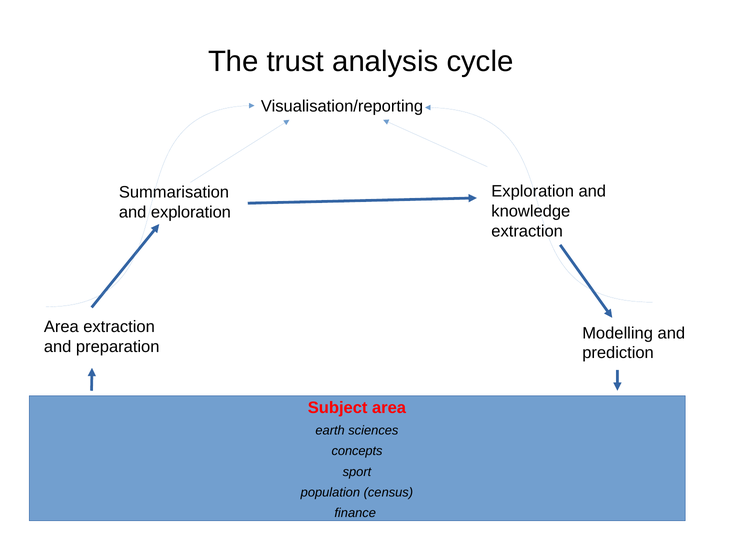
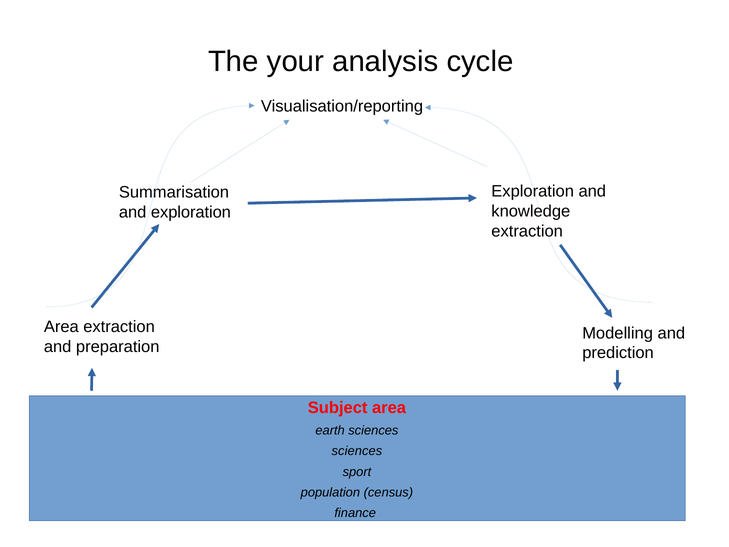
trust: trust -> your
concepts at (357, 451): concepts -> sciences
